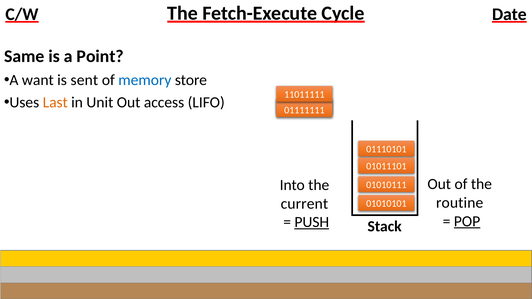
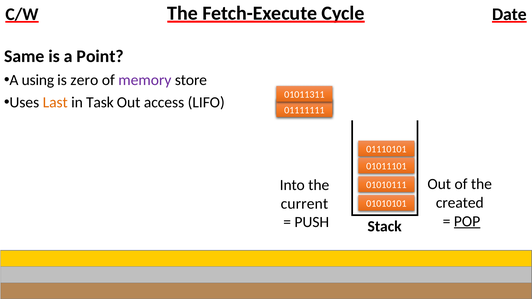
want: want -> using
sent: sent -> zero
memory colour: blue -> purple
11011111: 11011111 -> 01011311
Unit: Unit -> Task
routine: routine -> created
PUSH underline: present -> none
